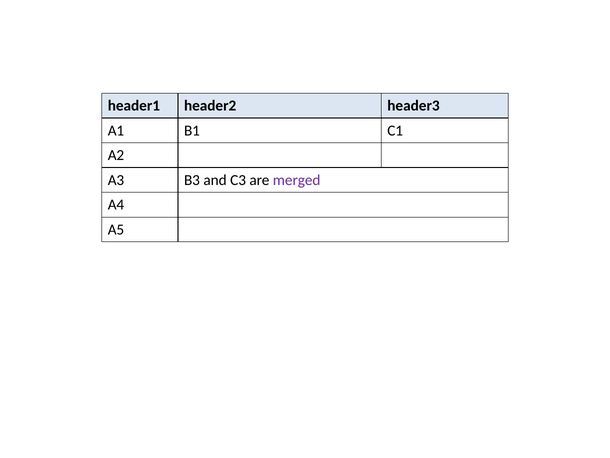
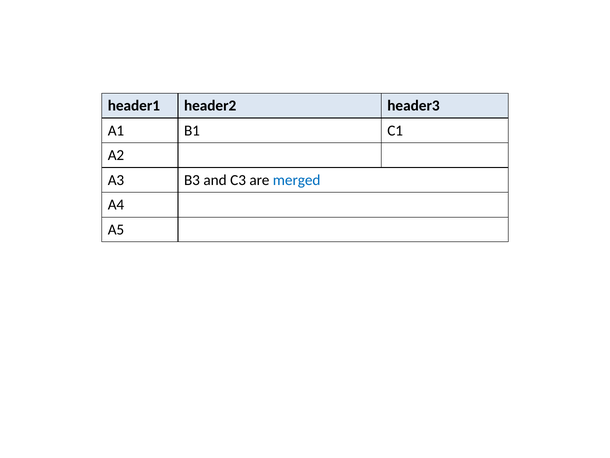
merged colour: purple -> blue
